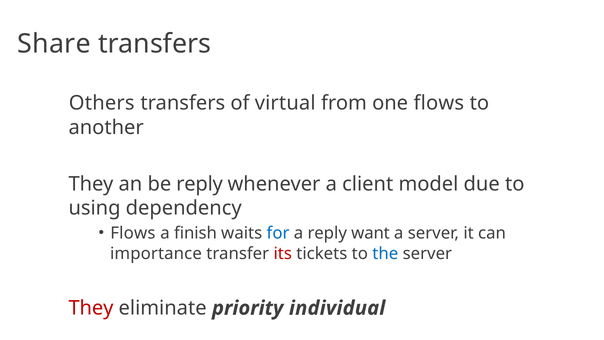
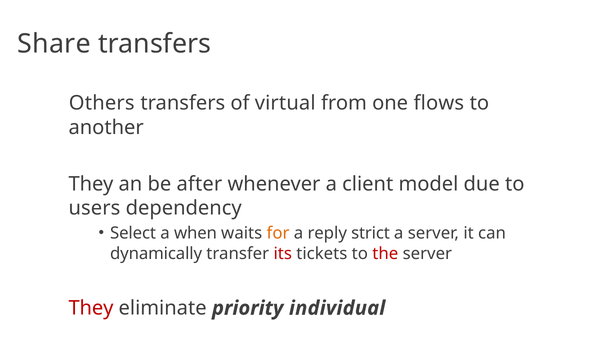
be reply: reply -> after
using: using -> users
Flows at (133, 233): Flows -> Select
finish: finish -> when
for colour: blue -> orange
want: want -> strict
importance: importance -> dynamically
the colour: blue -> red
